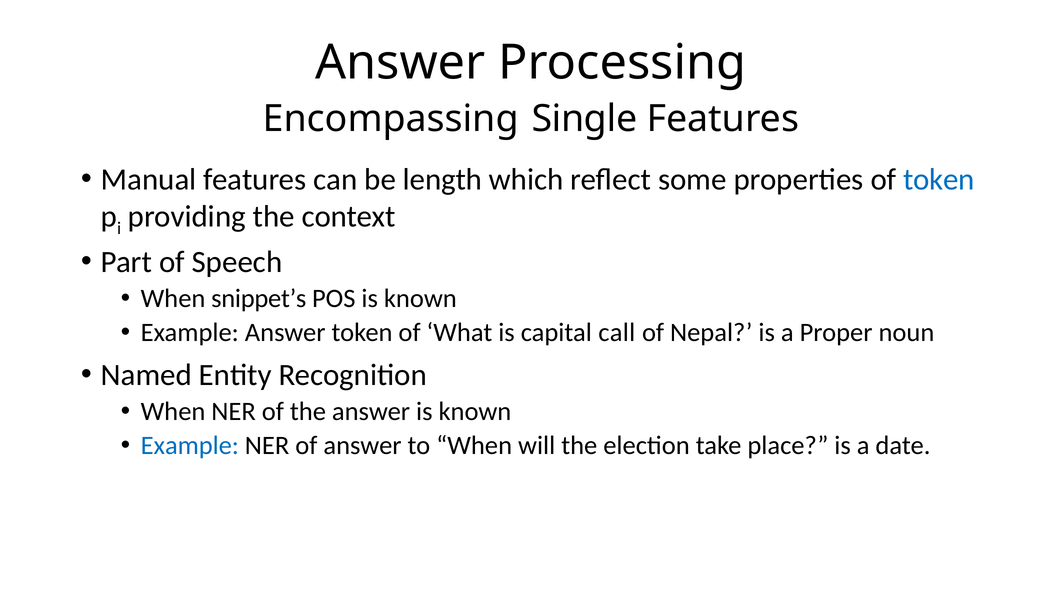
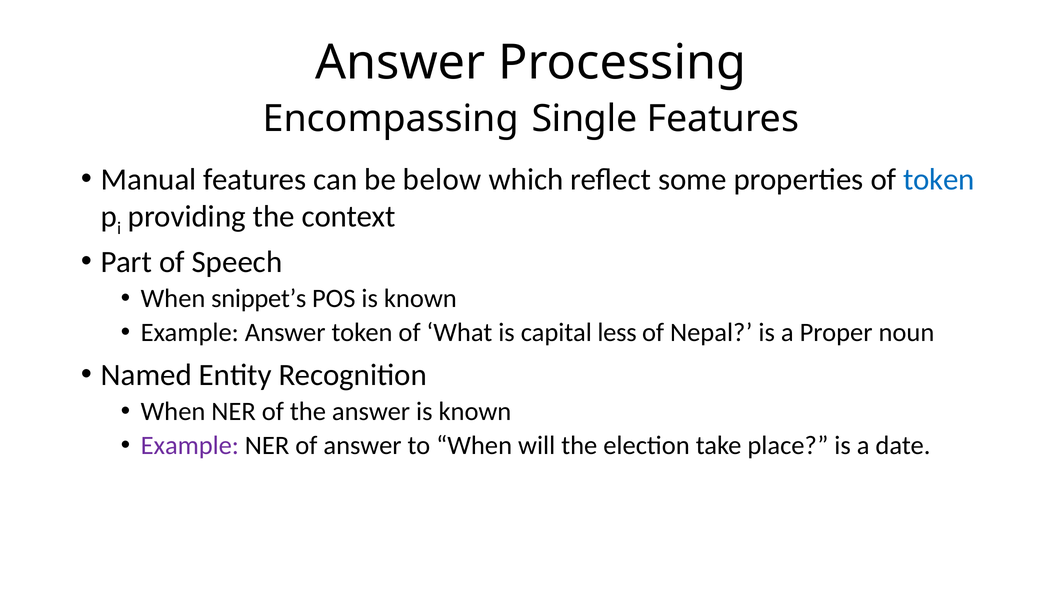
length: length -> below
call: call -> less
Example at (190, 446) colour: blue -> purple
